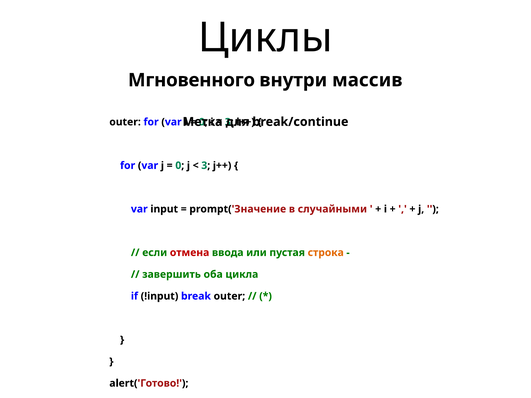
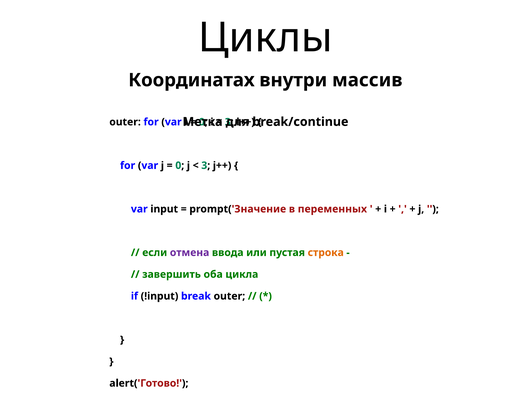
Мгновенного: Мгновенного -> Координатах
случайными: случайными -> переменных
отмена colour: red -> purple
